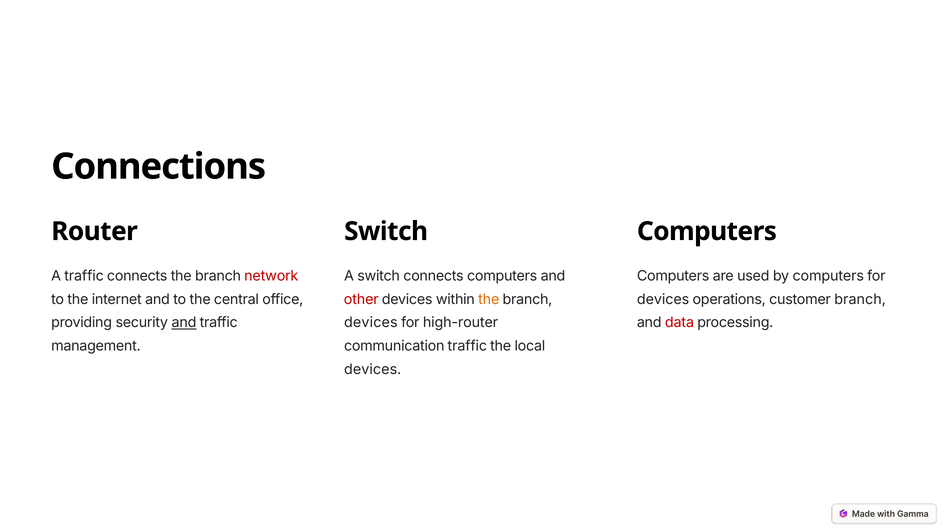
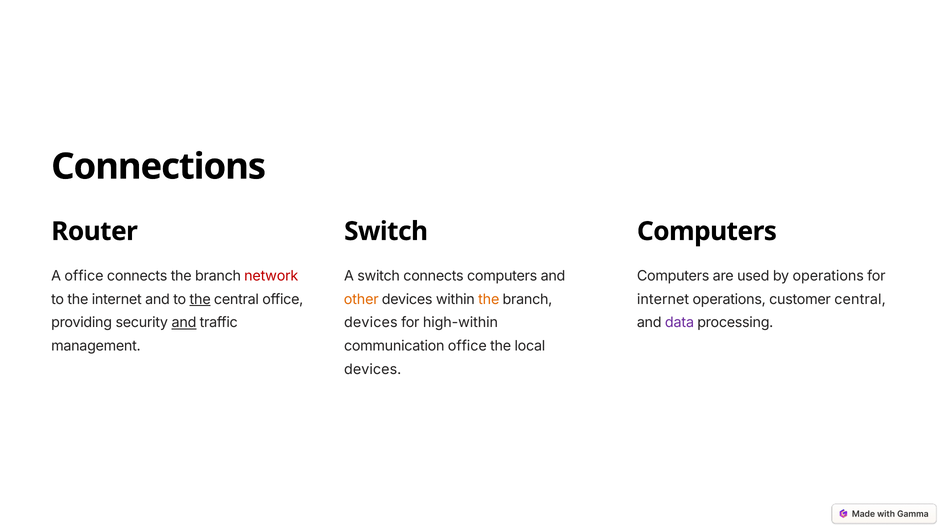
A traffic: traffic -> office
by computers: computers -> operations
the at (200, 299) underline: none -> present
other colour: red -> orange
devices at (663, 299): devices -> internet
customer branch: branch -> central
high-router: high-router -> high-within
data colour: red -> purple
communication traffic: traffic -> office
